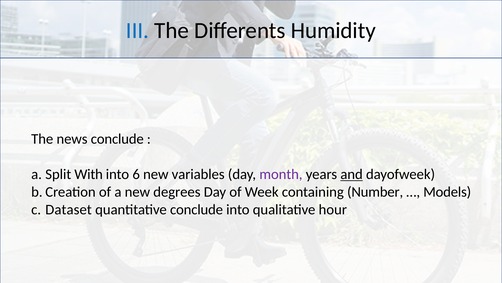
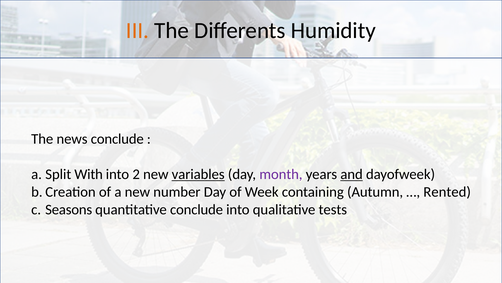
III colour: blue -> orange
6: 6 -> 2
variables underline: none -> present
degrees: degrees -> number
Number: Number -> Autumn
Models: Models -> Rented
Dataset: Dataset -> Seasons
hour: hour -> tests
